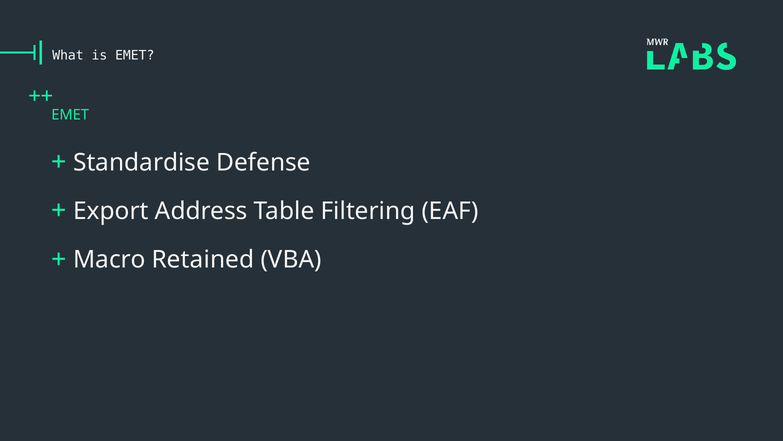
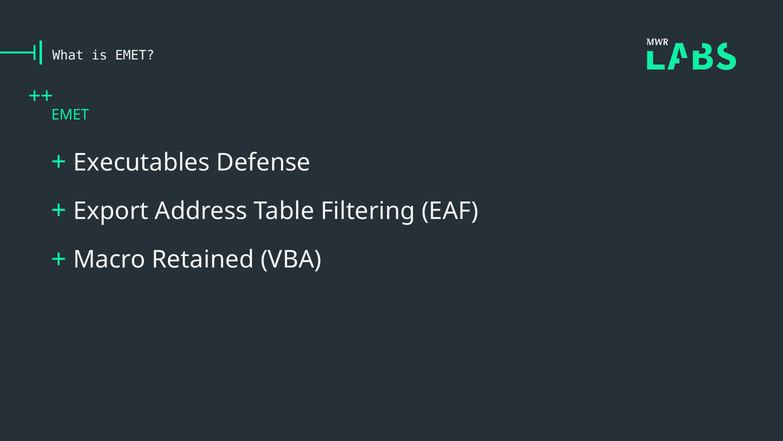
Standardise: Standardise -> Executables
